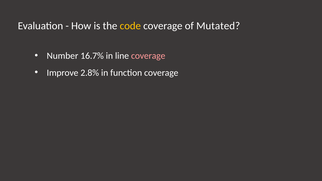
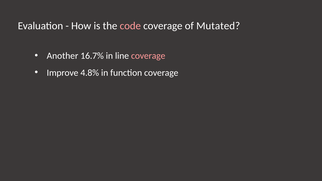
code colour: yellow -> pink
Number: Number -> Another
2.8%: 2.8% -> 4.8%
